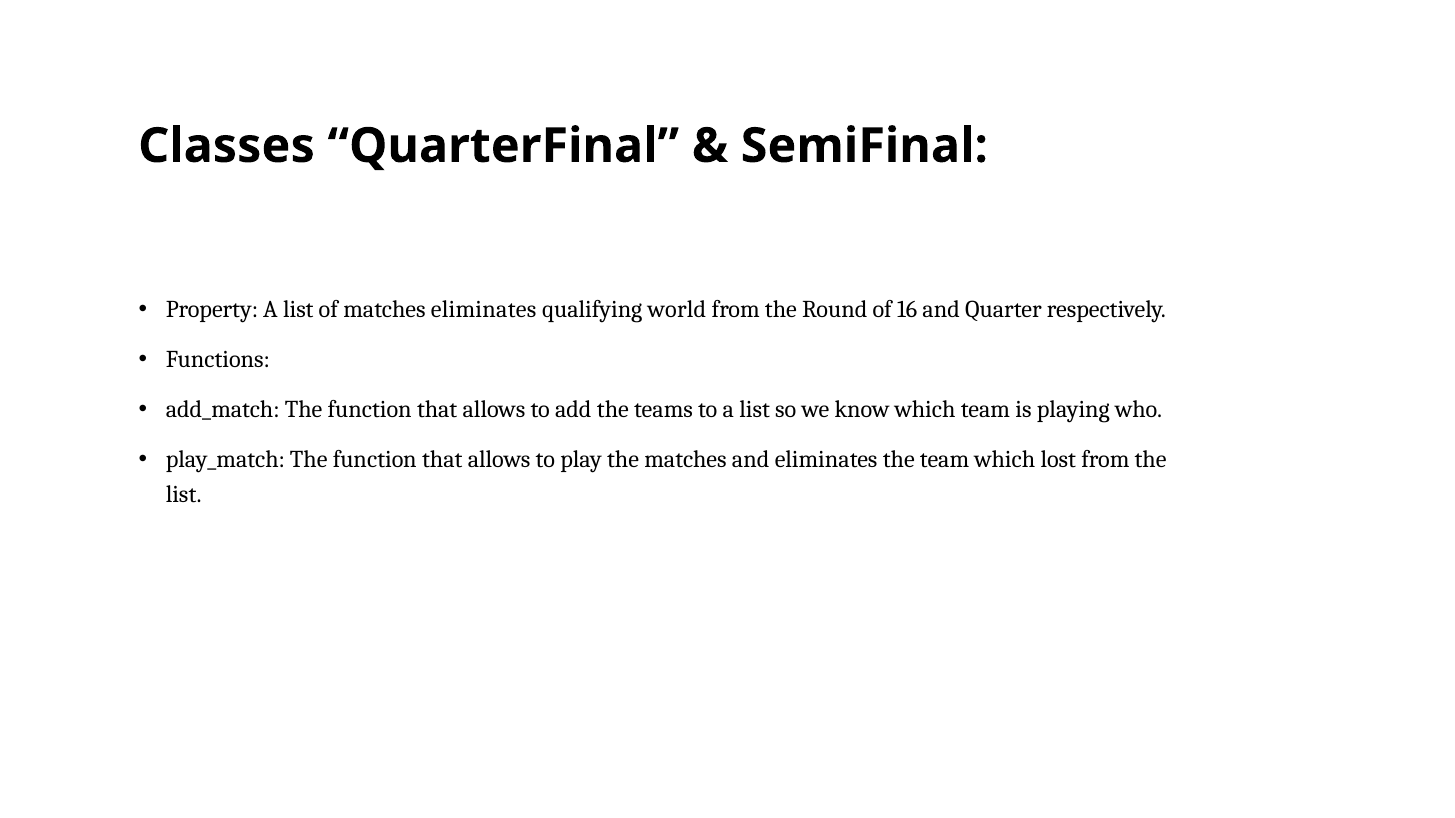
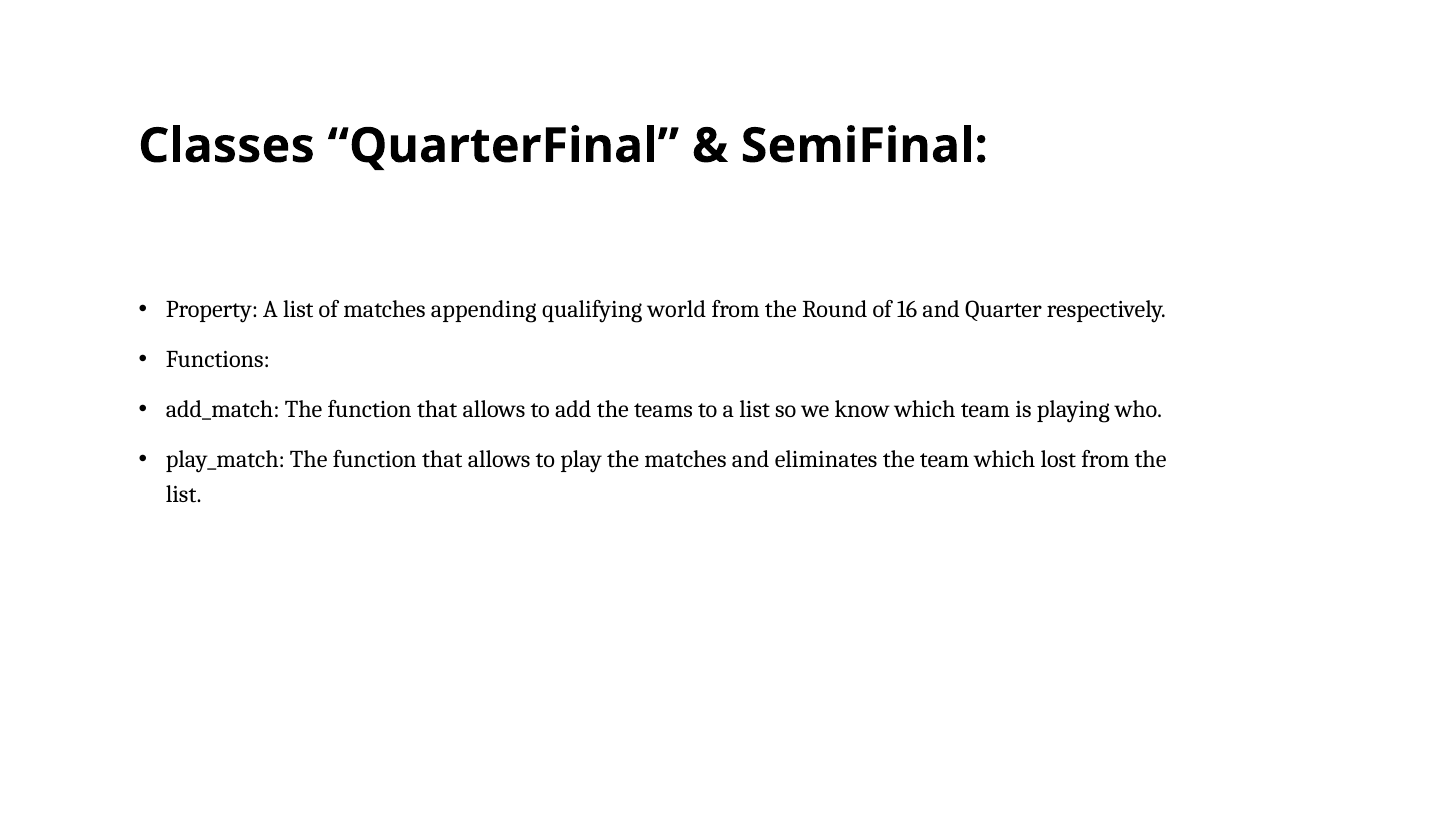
matches eliminates: eliminates -> appending
